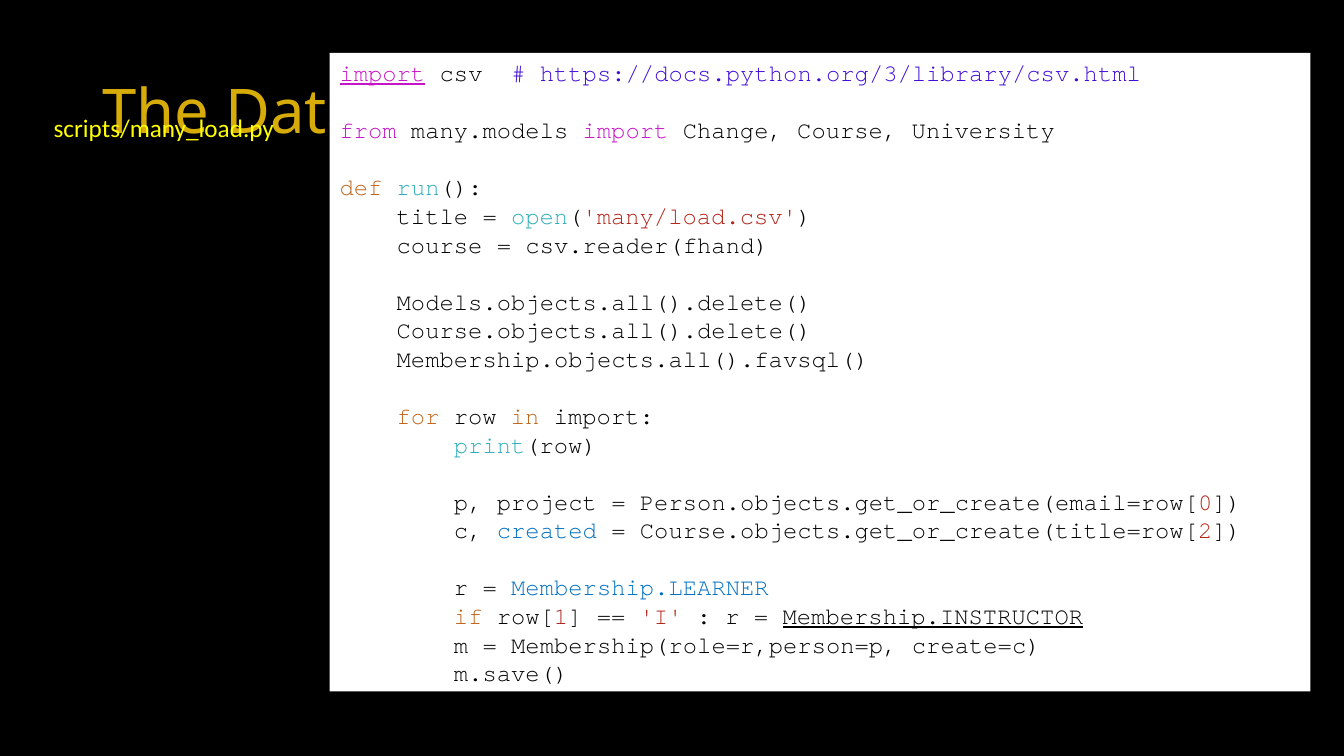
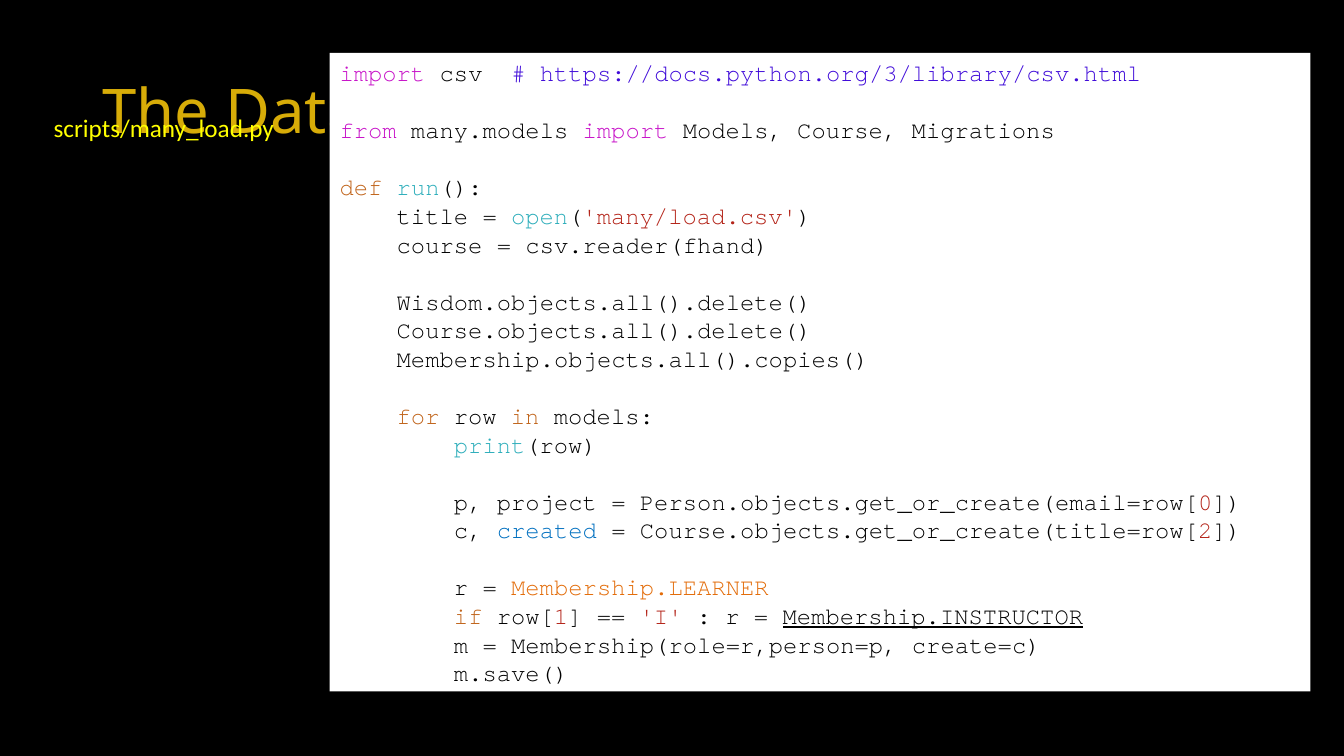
import at (382, 74) underline: present -> none
import Change: Change -> Models
University: University -> Migrations
Models.objects.all().delete(: Models.objects.all().delete( -> Wisdom.objects.all().delete(
Membership.objects.all().favsql(: Membership.objects.all().favsql( -> Membership.objects.all().copies(
in import: import -> models
Membership.LEARNER colour: blue -> orange
